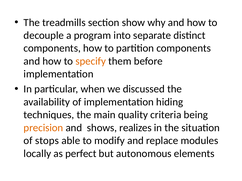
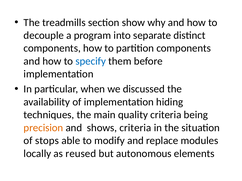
specify colour: orange -> blue
shows realizes: realizes -> criteria
perfect: perfect -> reused
